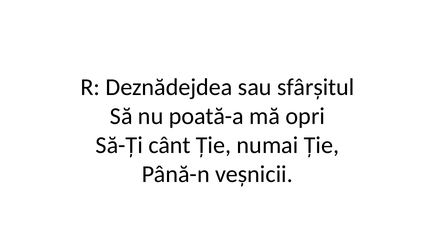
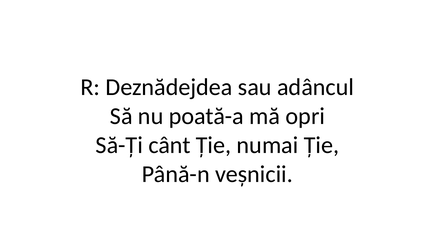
sfârșitul: sfârșitul -> adâncul
